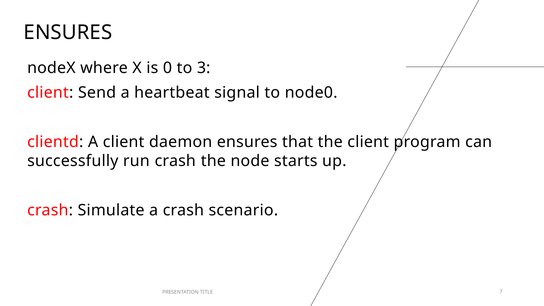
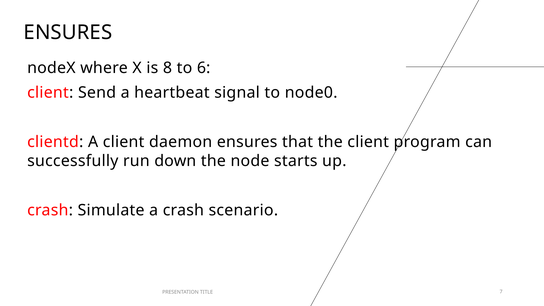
0: 0 -> 8
3: 3 -> 6
run crash: crash -> down
